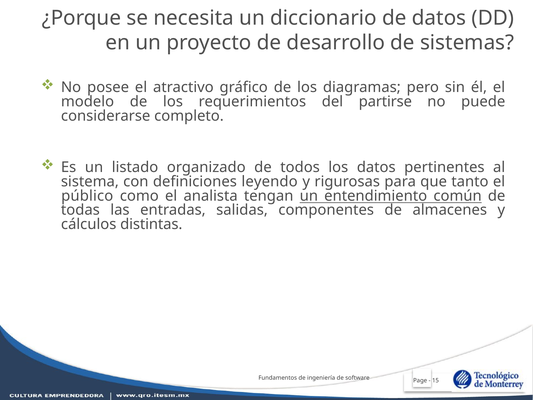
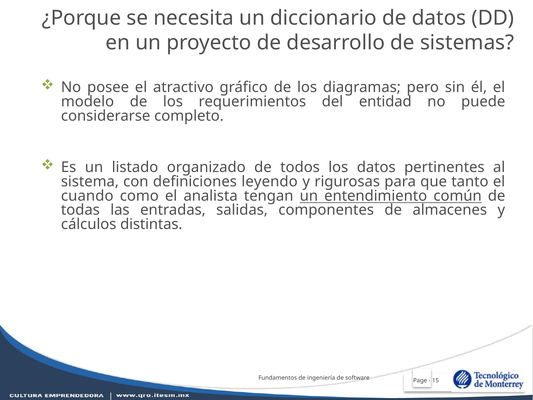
partirse: partirse -> entidad
público: público -> cuando
